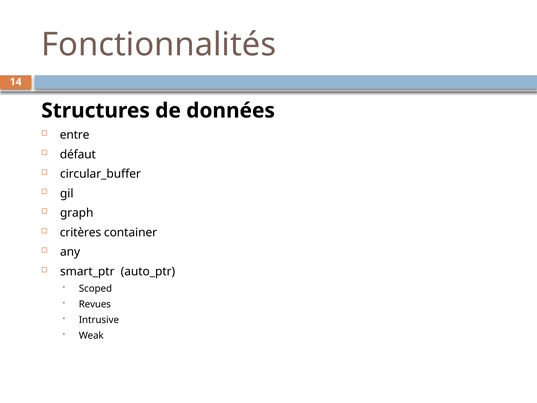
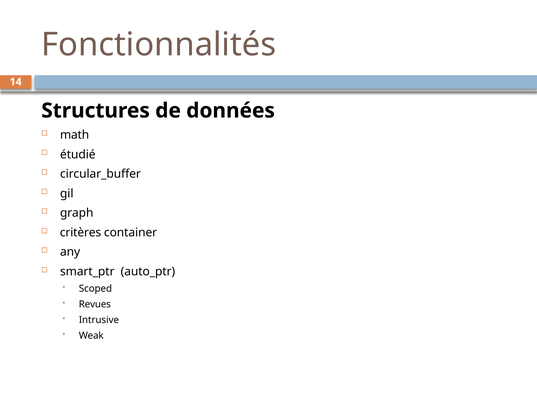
entre: entre -> math
défaut: défaut -> étudié
